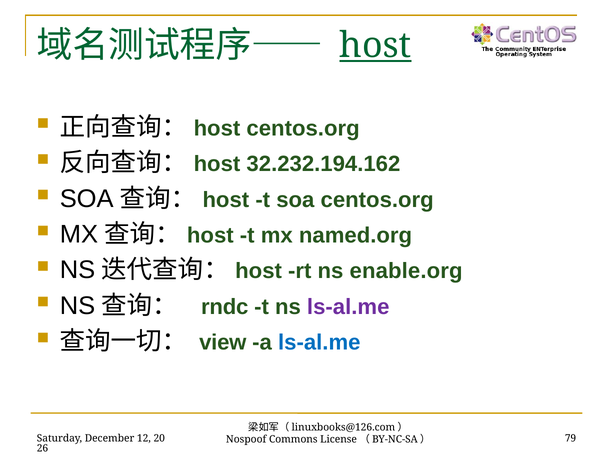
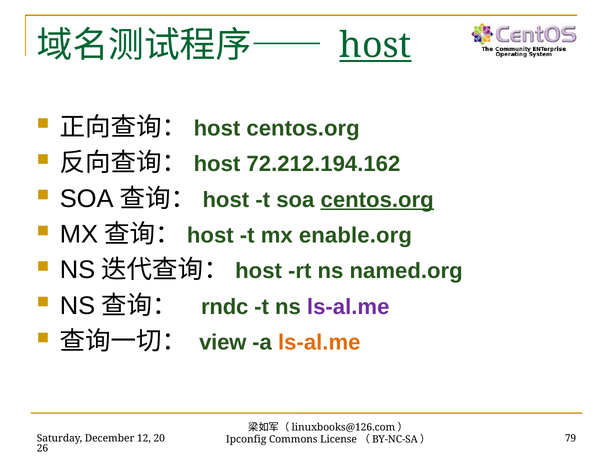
32.232.194.162: 32.232.194.162 -> 72.212.194.162
centos.org at (377, 200) underline: none -> present
named.org: named.org -> enable.org
enable.org: enable.org -> named.org
ls-al.me at (319, 343) colour: blue -> orange
Nospoof: Nospoof -> Ipconfig
